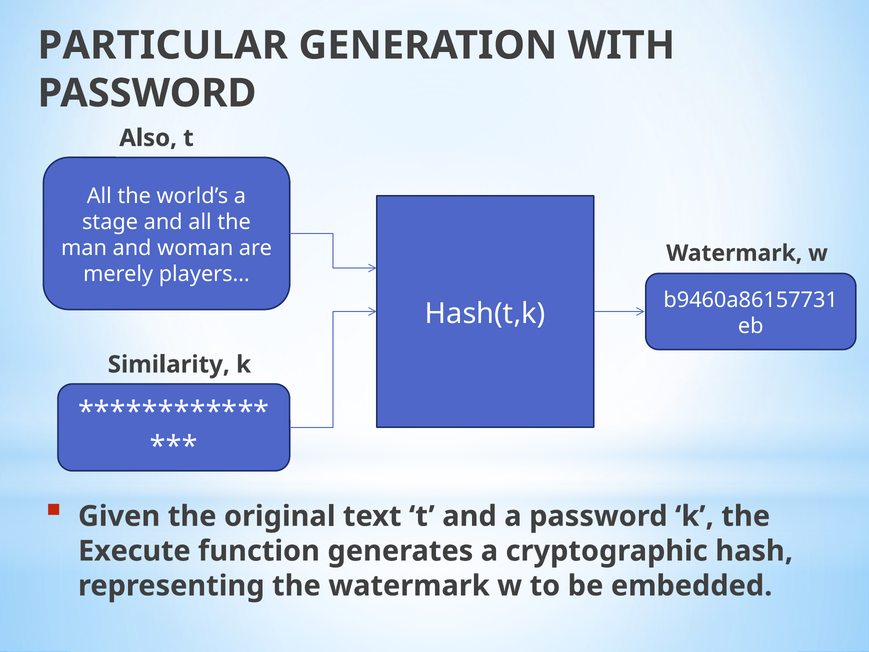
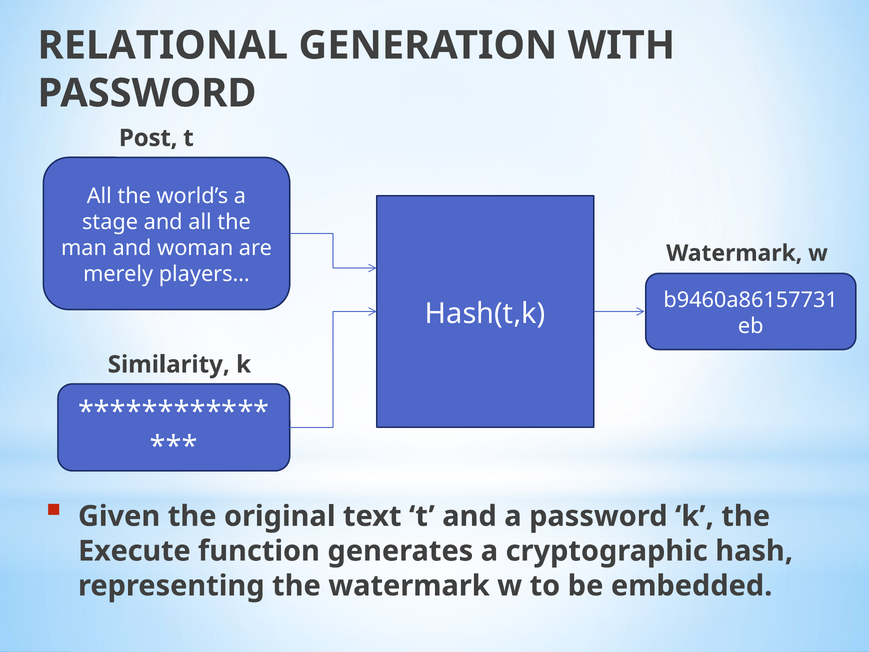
PARTICULAR: PARTICULAR -> RELATIONAL
Also: Also -> Post
